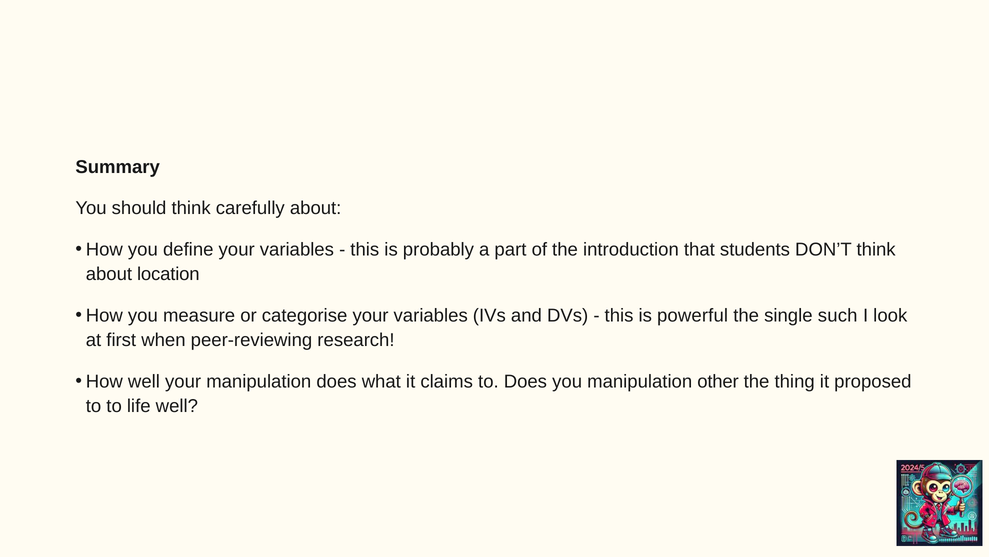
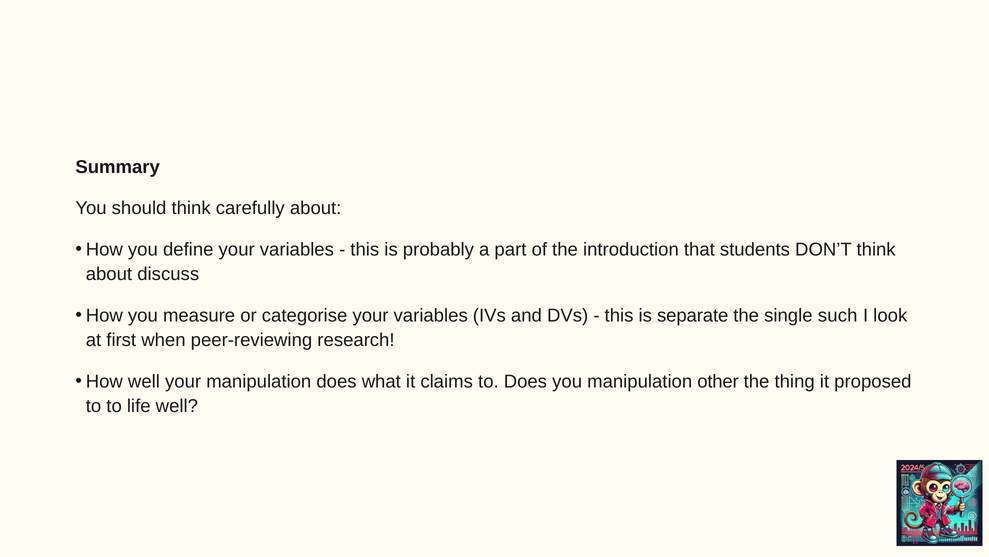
location: location -> discuss
powerful: powerful -> separate
